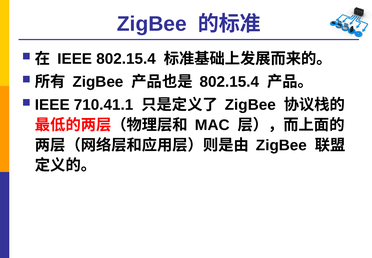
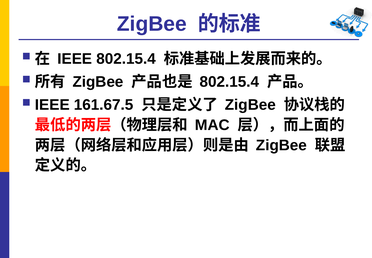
710.41.1: 710.41.1 -> 161.67.5
